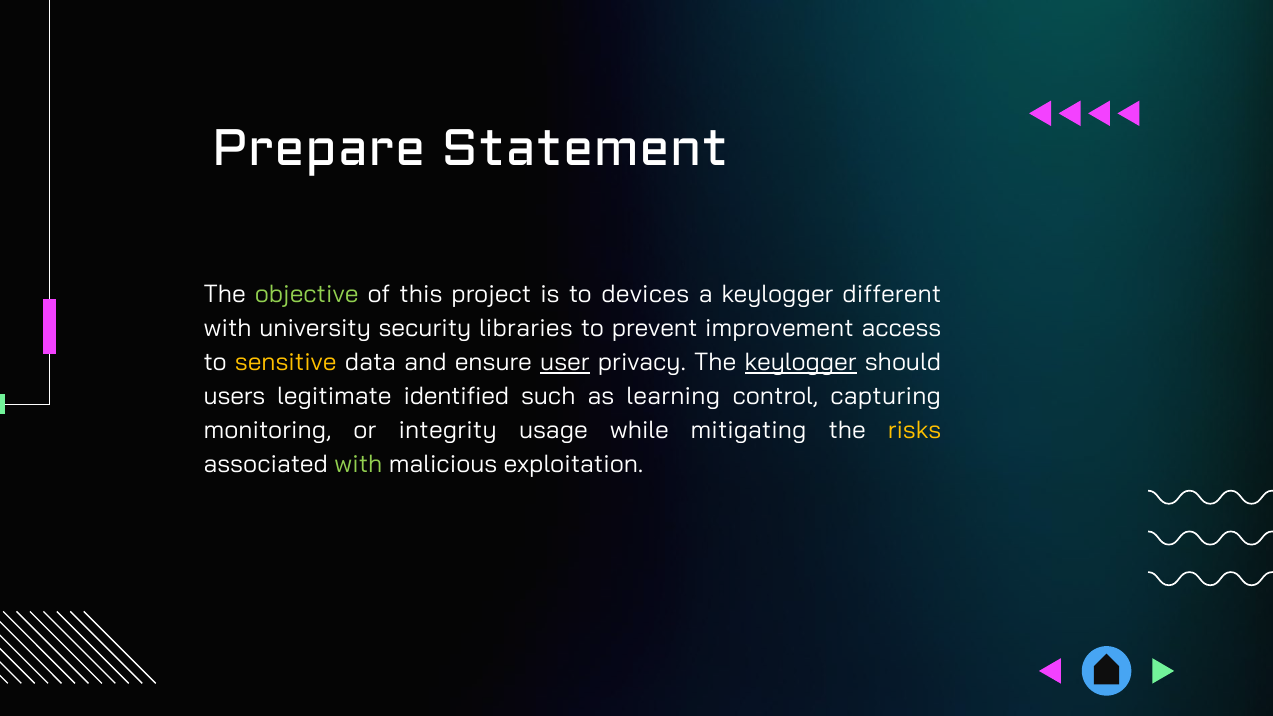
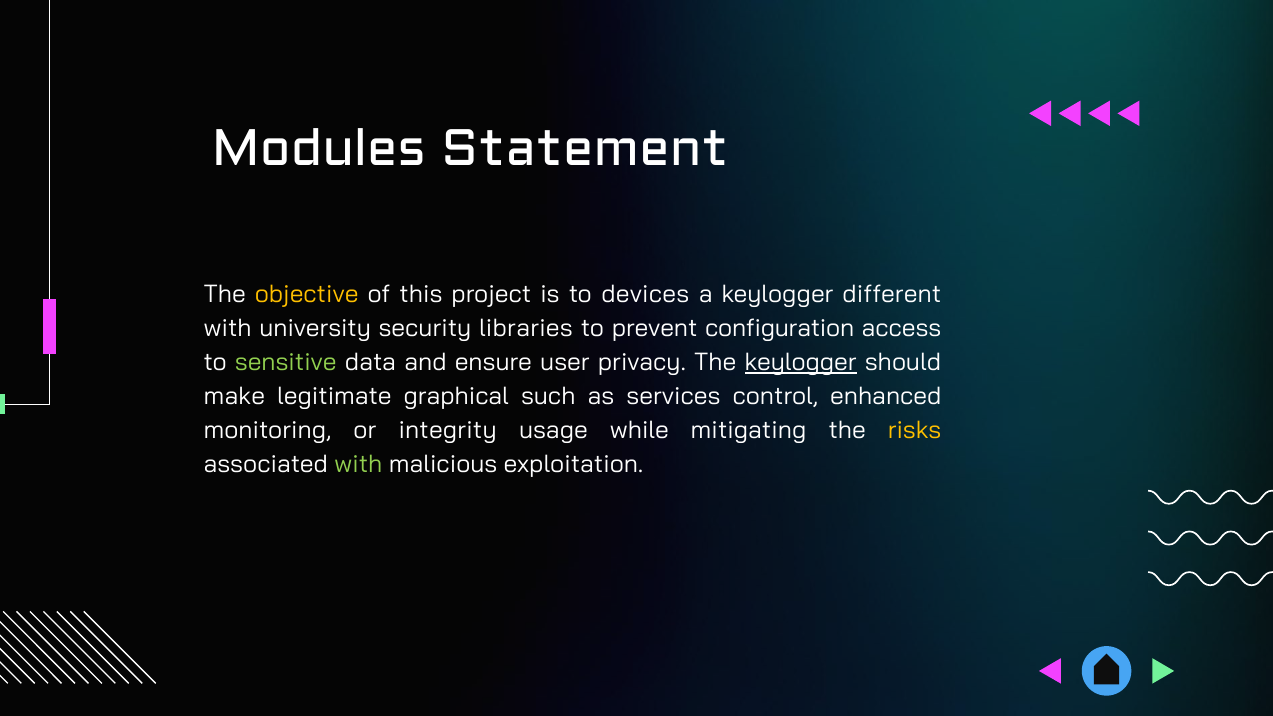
Prepare: Prepare -> Modules
objective colour: light green -> yellow
improvement: improvement -> configuration
sensitive colour: yellow -> light green
user underline: present -> none
users: users -> make
identified: identified -> graphical
learning: learning -> services
capturing: capturing -> enhanced
